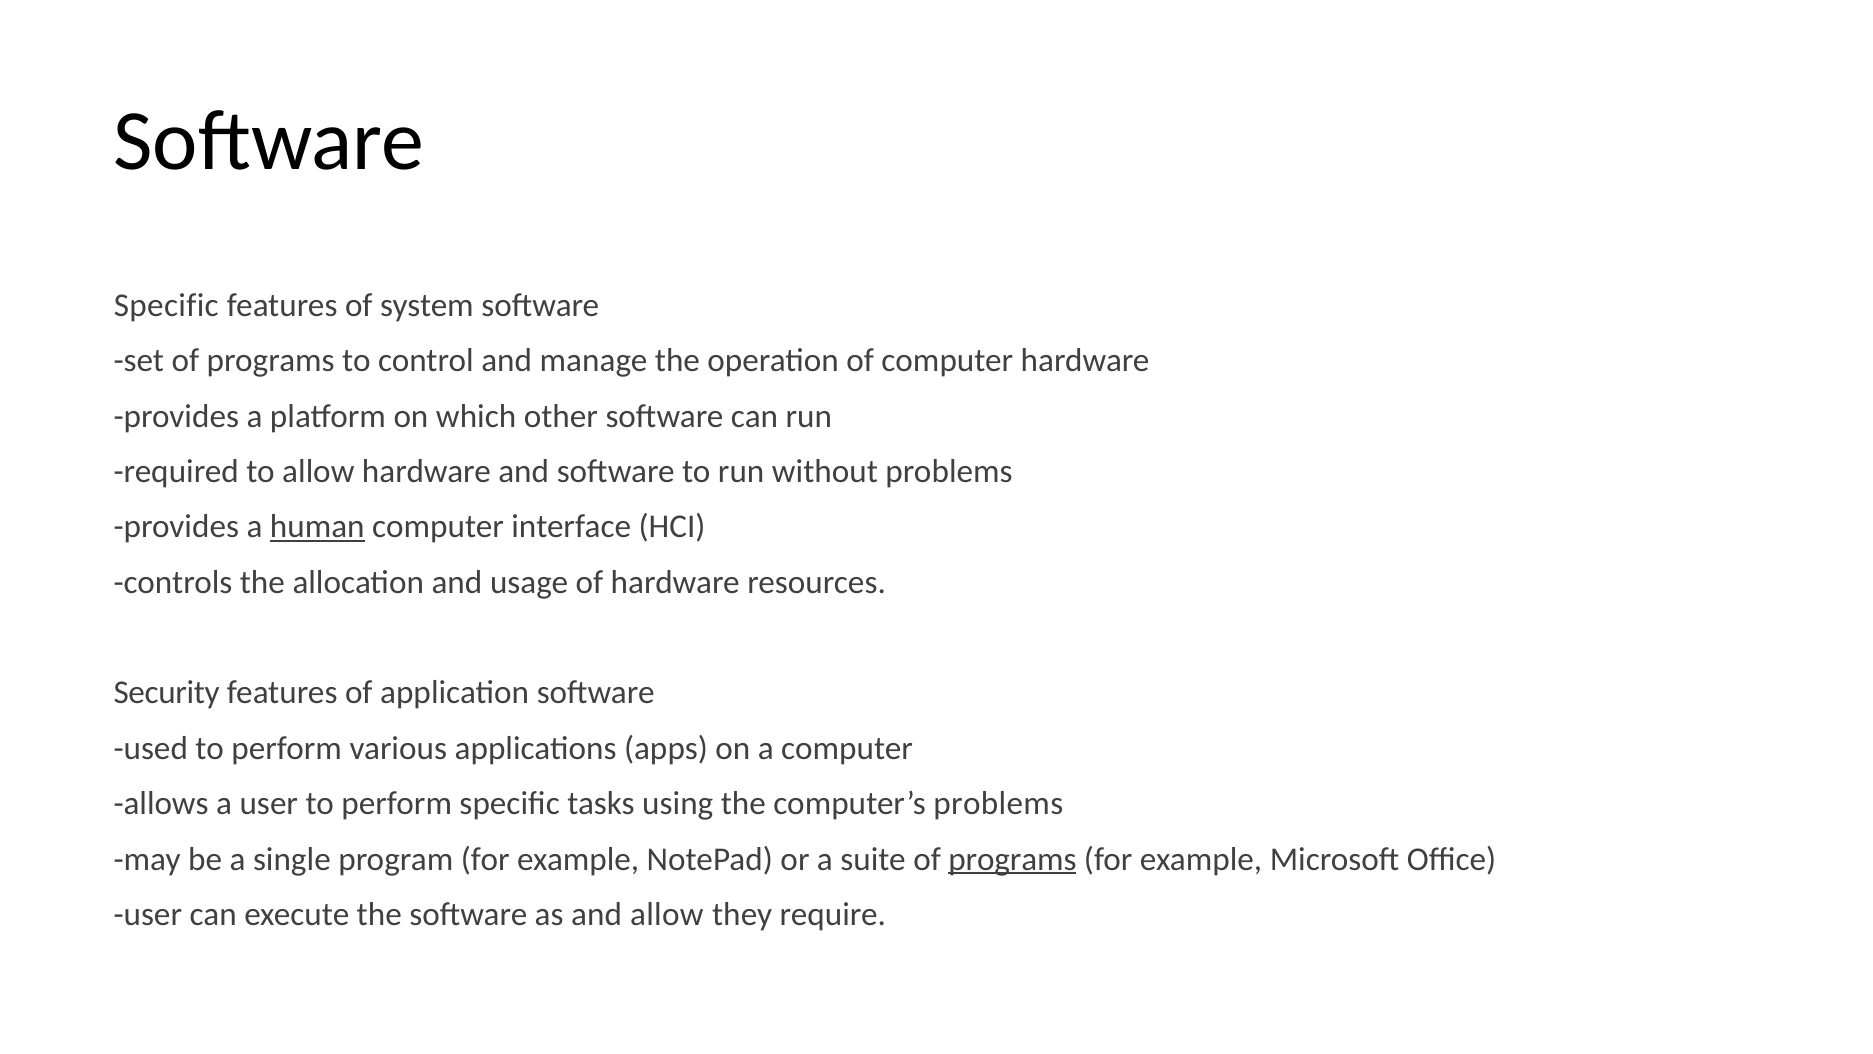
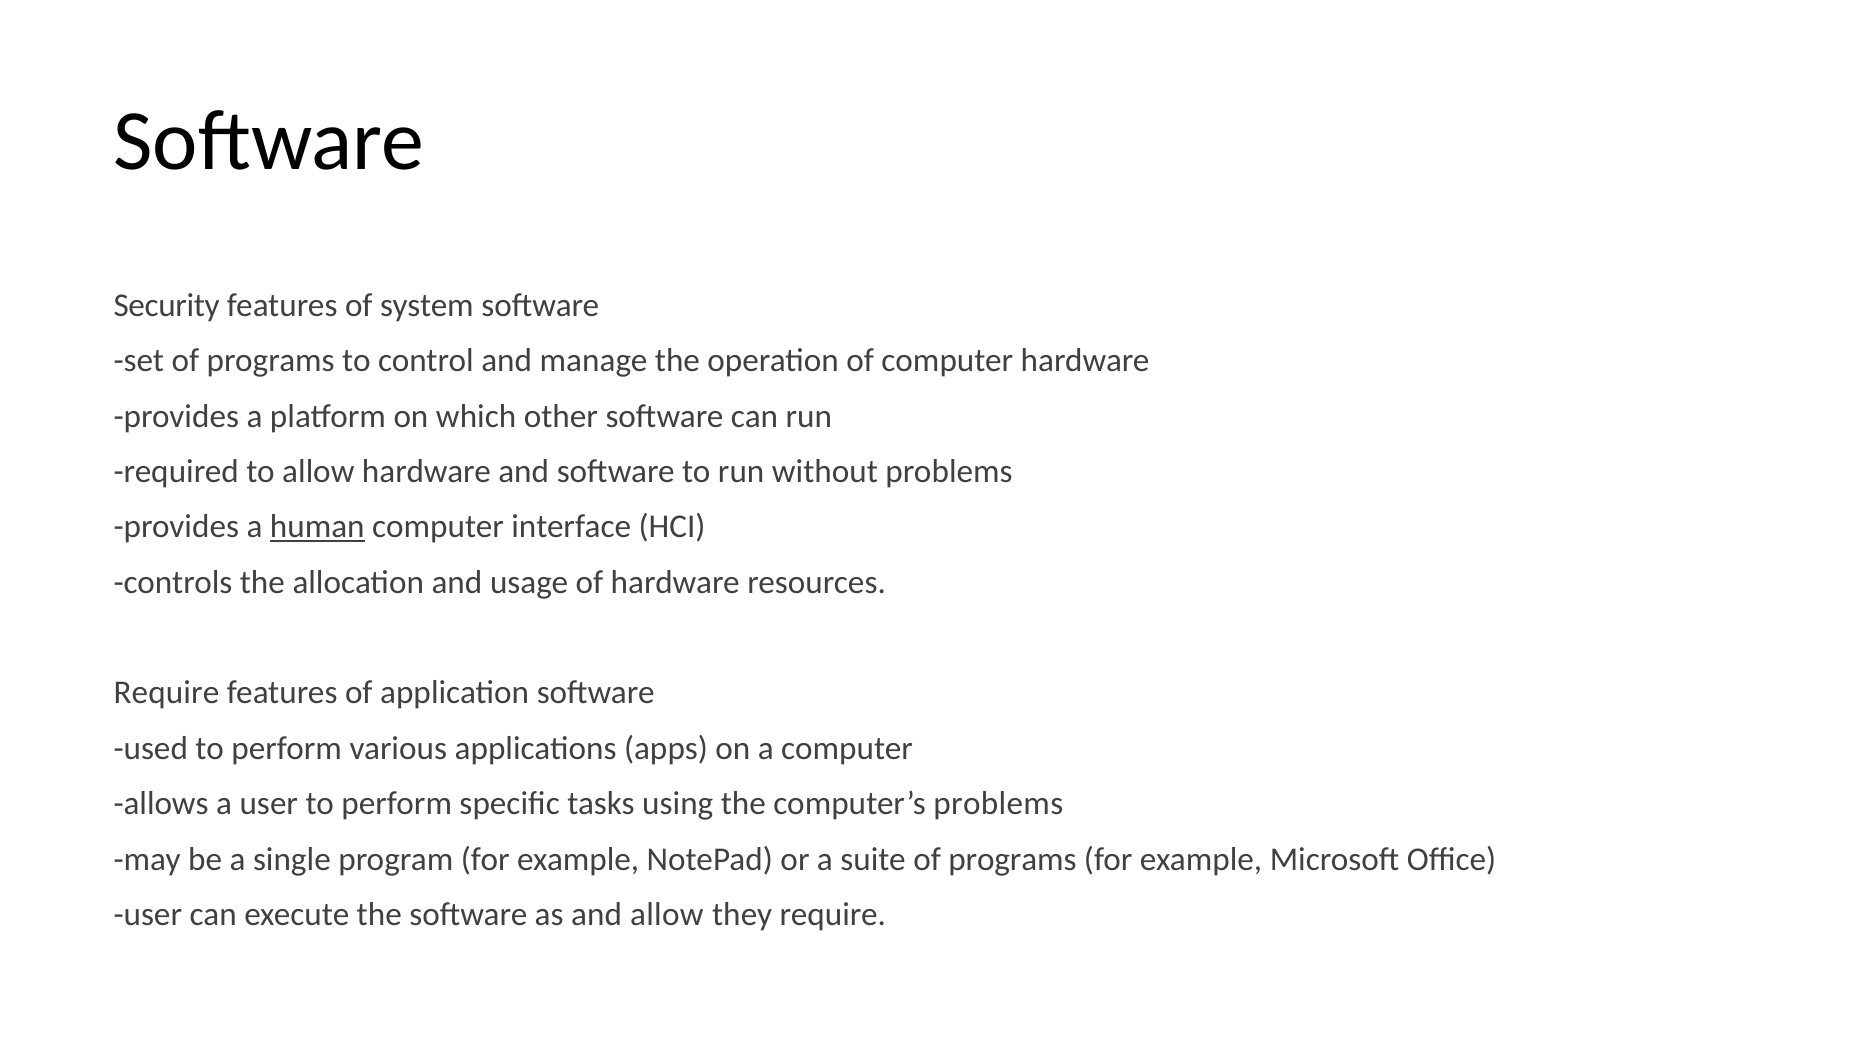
Specific at (166, 305): Specific -> Security
Security at (167, 693): Security -> Require
programs at (1012, 859) underline: present -> none
